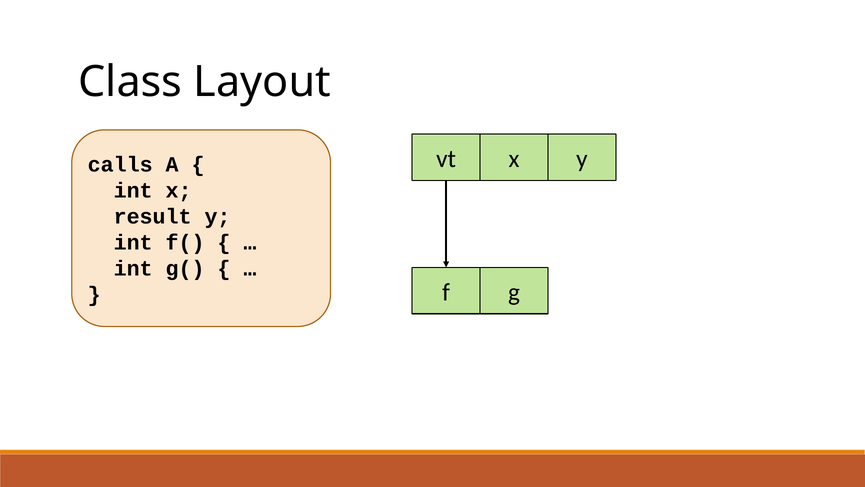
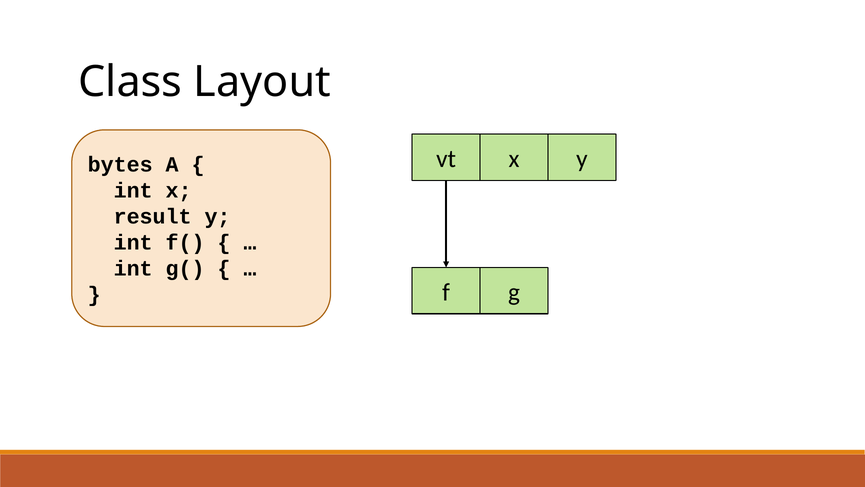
calls: calls -> bytes
